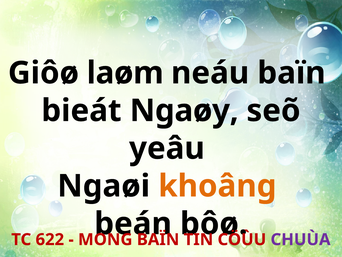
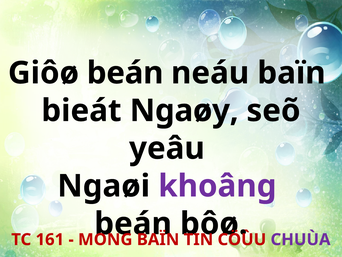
Giôø laøm: laøm -> beán
khoâng colour: orange -> purple
622: 622 -> 161
